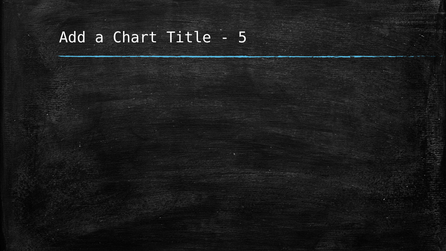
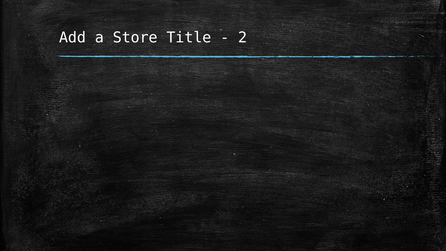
Chart: Chart -> Store
5: 5 -> 2
